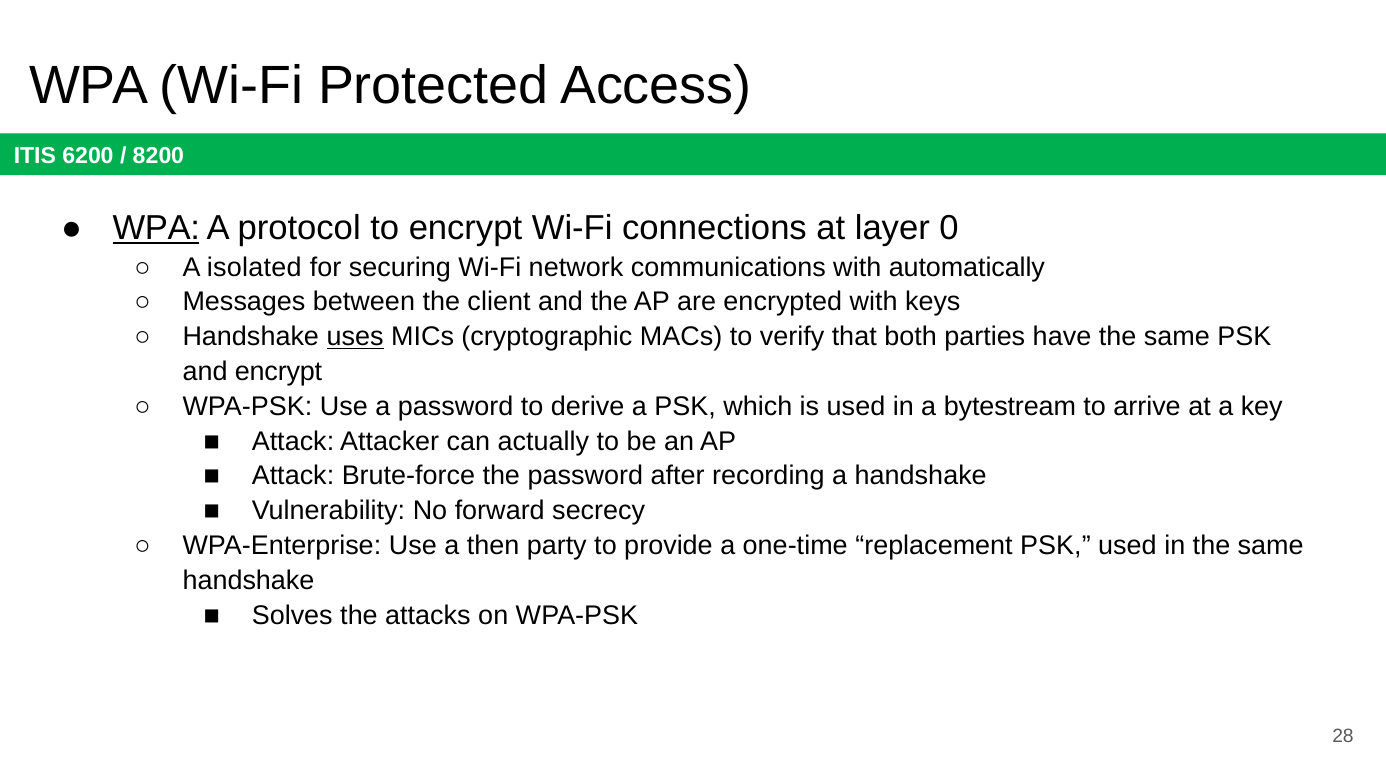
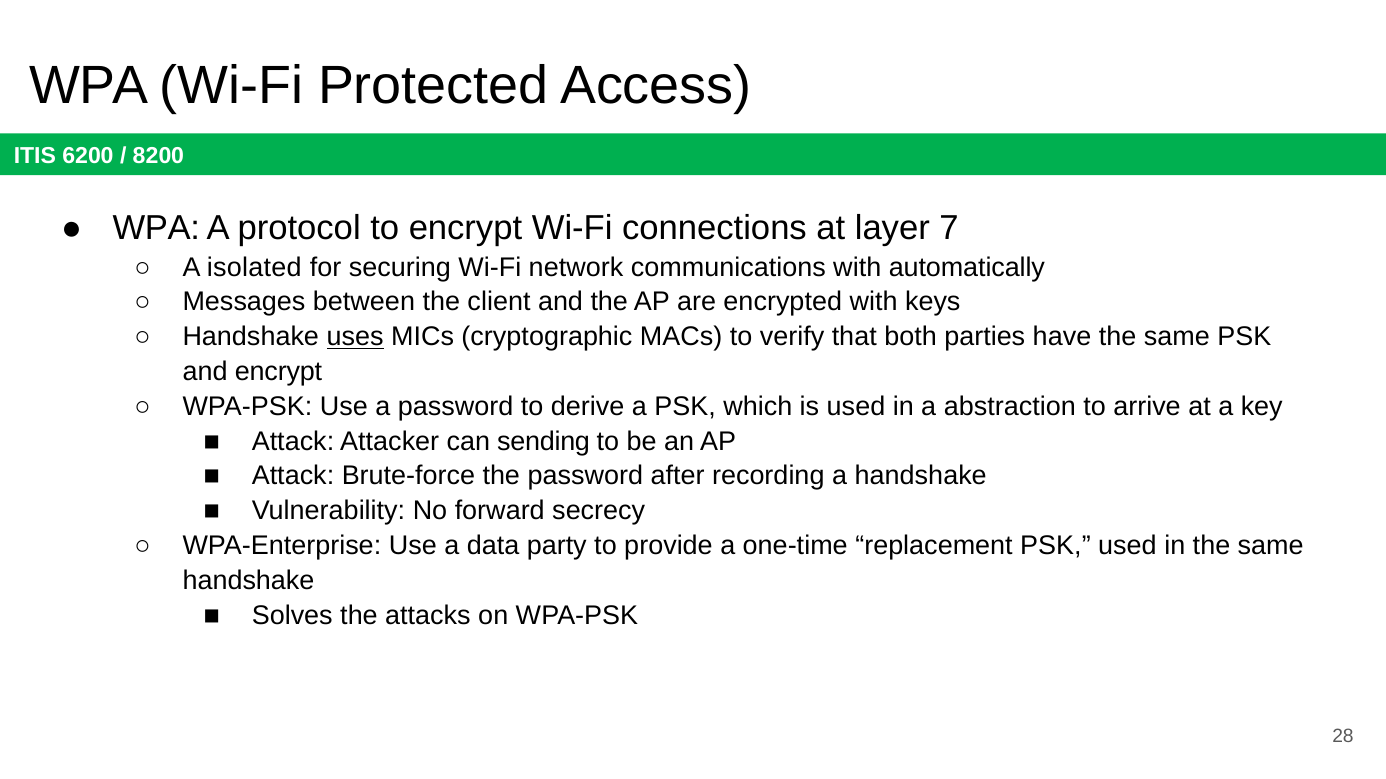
WPA at (156, 229) underline: present -> none
0: 0 -> 7
bytestream: bytestream -> abstraction
actually: actually -> sending
then: then -> data
